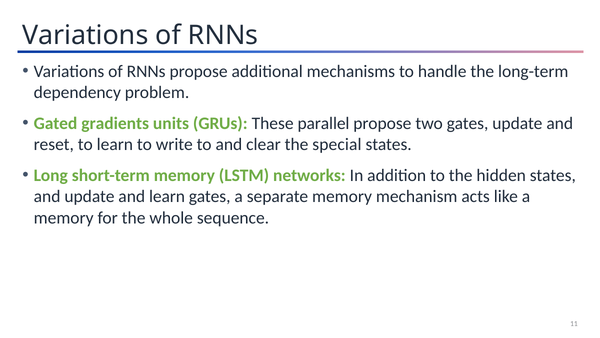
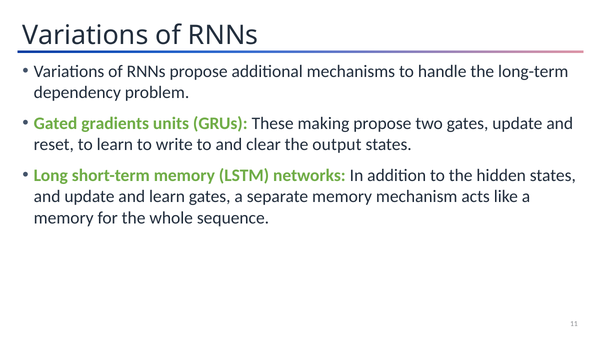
parallel: parallel -> making
special: special -> output
